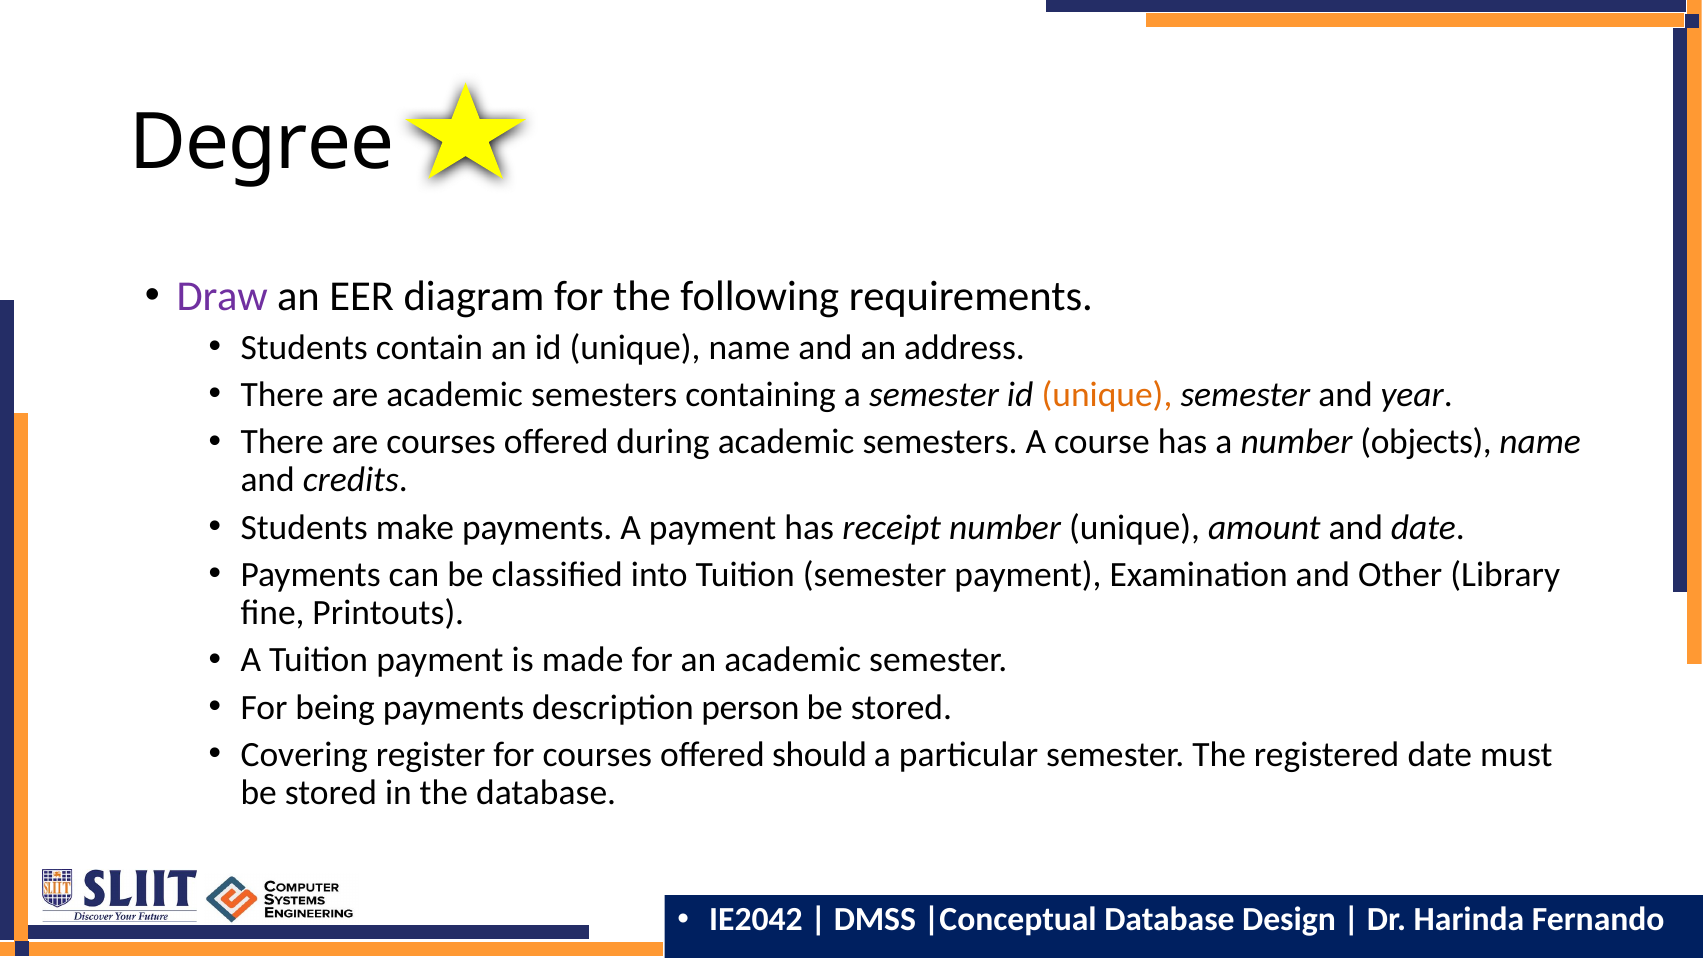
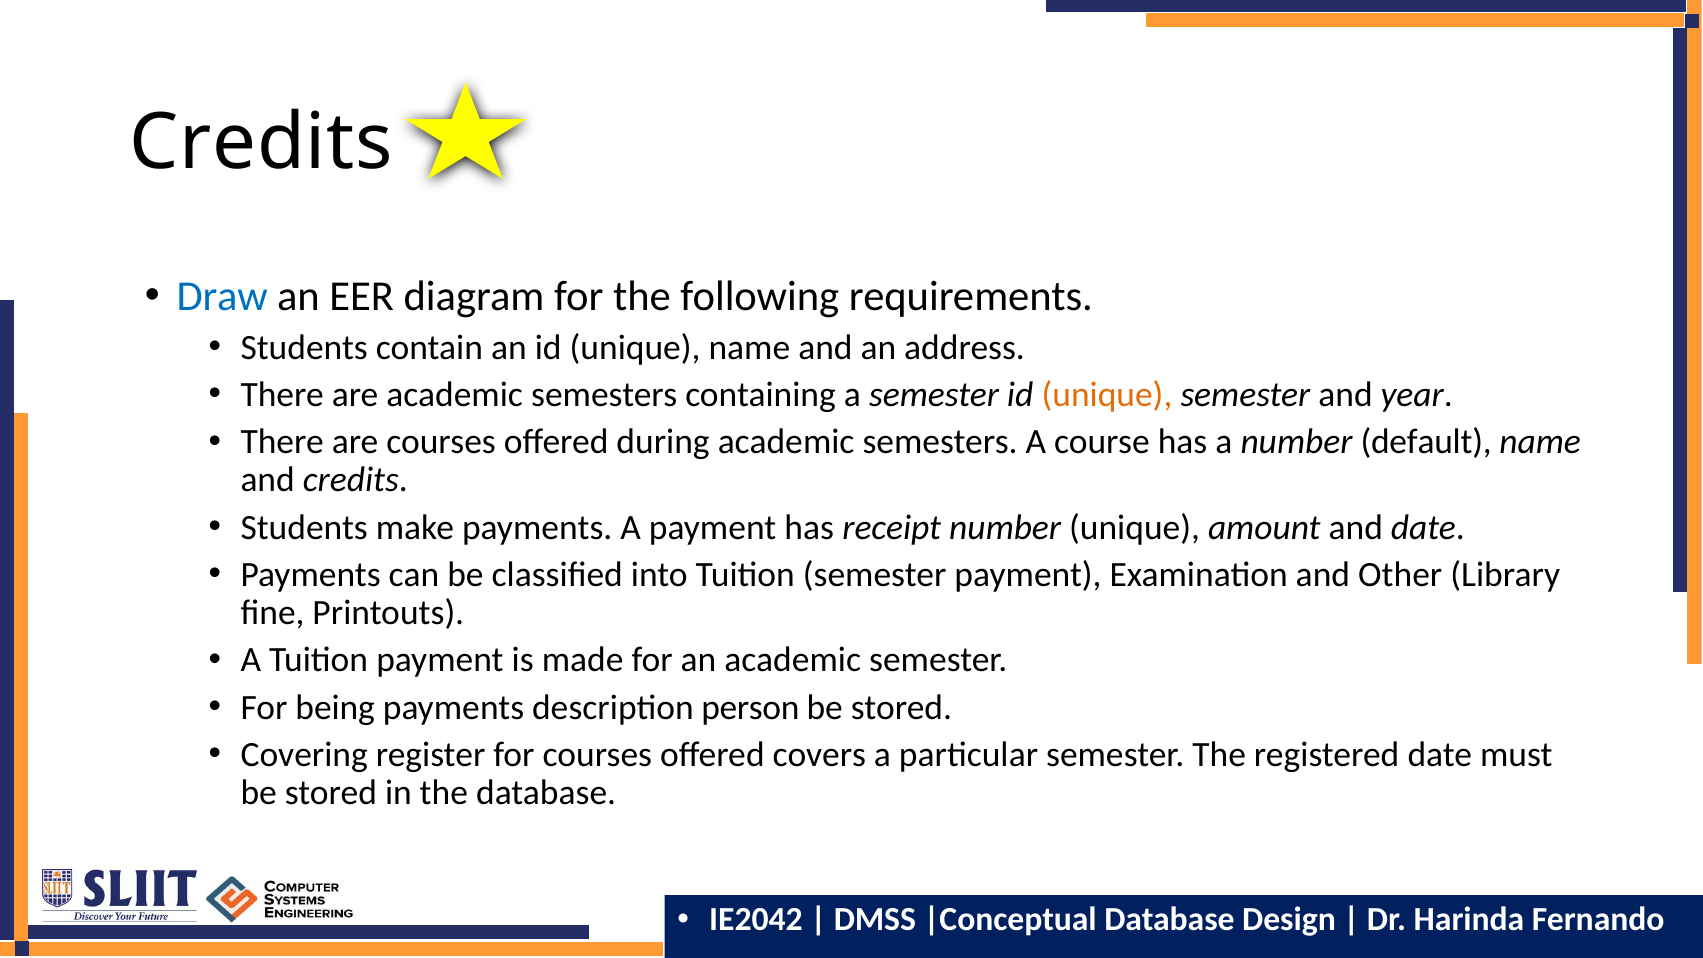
Degree at (262, 143): Degree -> Credits
Draw colour: purple -> blue
objects: objects -> default
should: should -> covers
